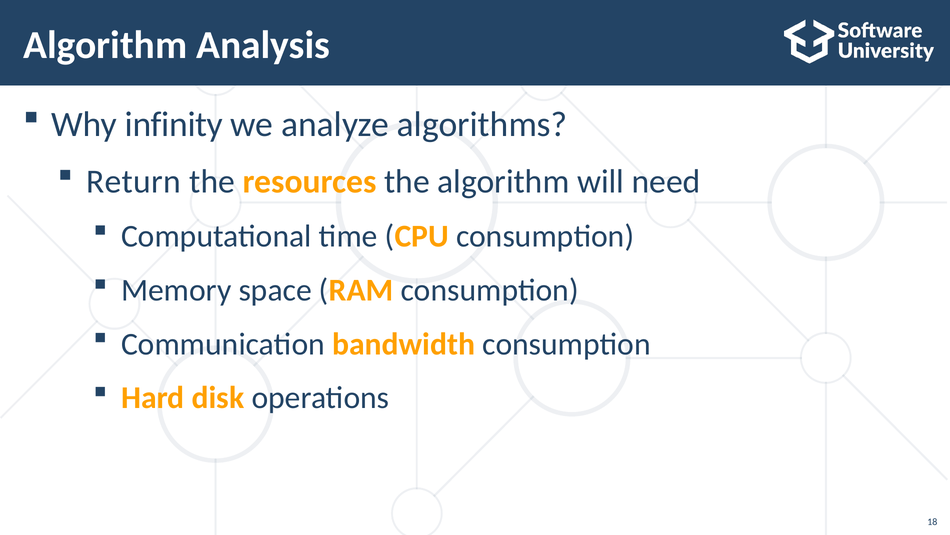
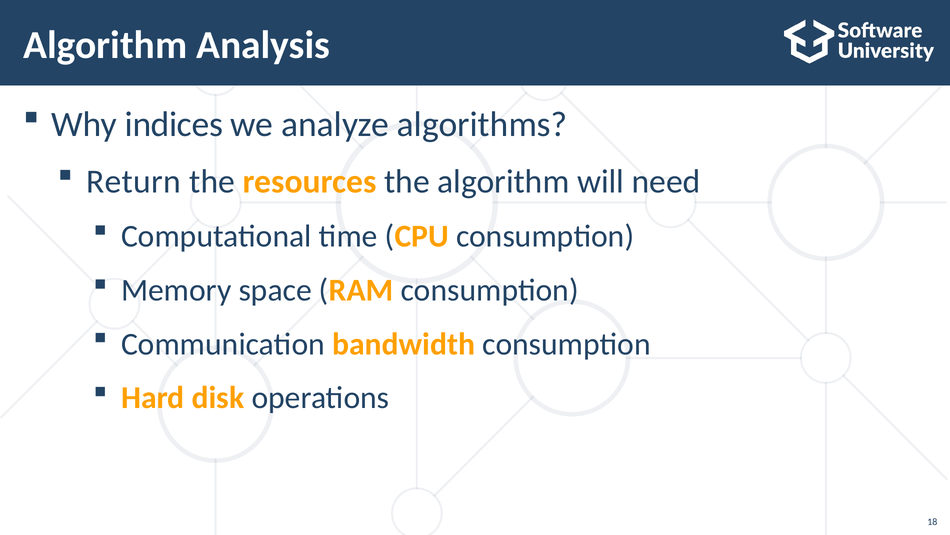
infinity: infinity -> indices
